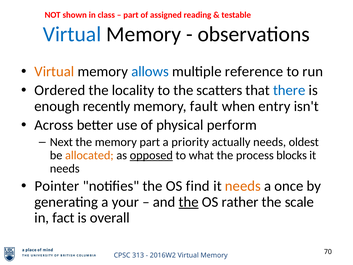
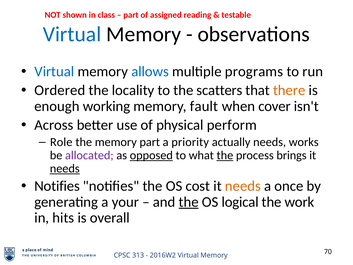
Virtual at (54, 71) colour: orange -> blue
reference: reference -> programs
there colour: blue -> orange
recently: recently -> working
entry: entry -> cover
Next: Next -> Role
oldest: oldest -> works
allocated colour: orange -> purple
the at (225, 155) underline: none -> present
blocks: blocks -> brings
needs at (65, 168) underline: none -> present
Pointer at (57, 186): Pointer -> Notifies
find: find -> cost
rather: rather -> logical
scale: scale -> work
fact: fact -> hits
